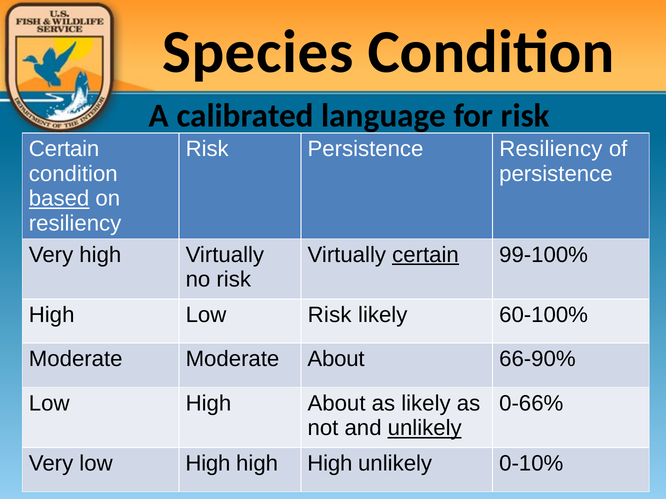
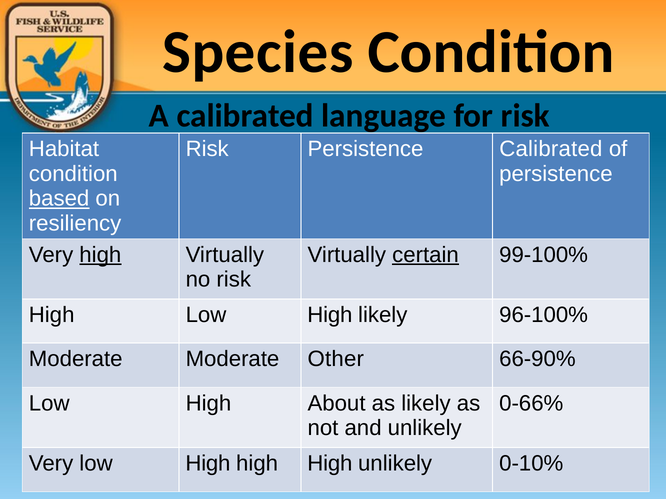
Certain at (64, 149): Certain -> Habitat
Persistence Resiliency: Resiliency -> Calibrated
high at (100, 255) underline: none -> present
High Low Risk: Risk -> High
60-100%: 60-100% -> 96-100%
Moderate About: About -> Other
unlikely at (425, 429) underline: present -> none
